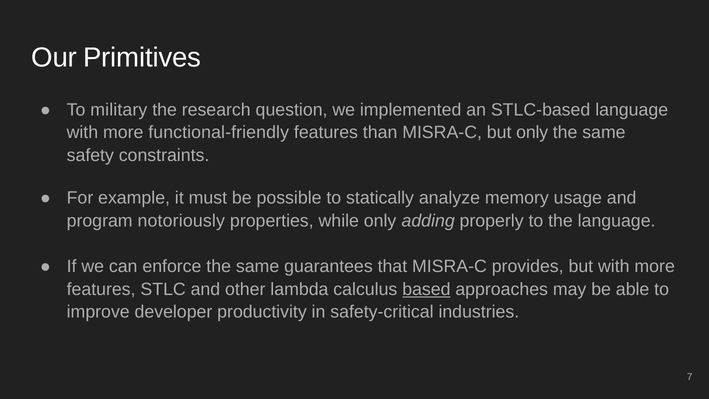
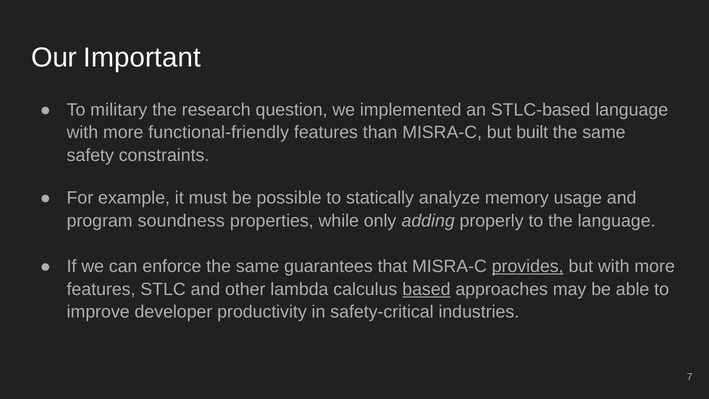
Primitives: Primitives -> Important
but only: only -> built
notoriously: notoriously -> soundness
provides underline: none -> present
